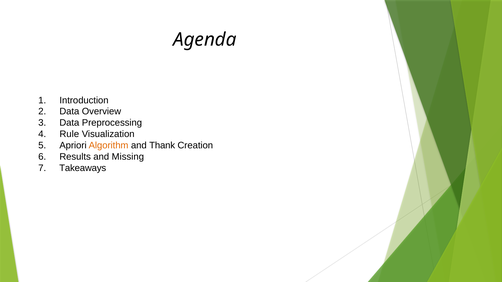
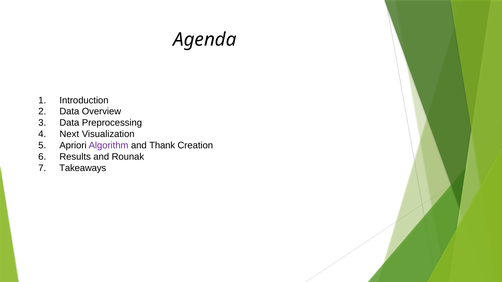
Rule: Rule -> Next
Algorithm colour: orange -> purple
Missing: Missing -> Rounak
